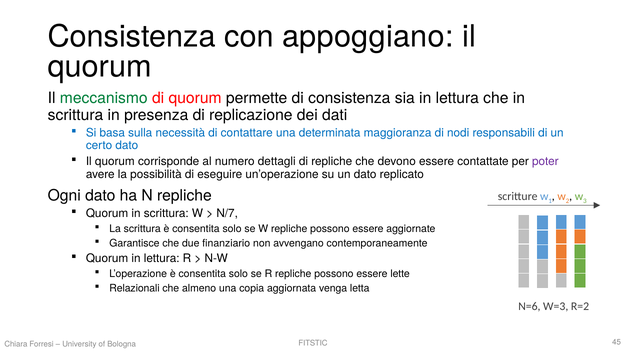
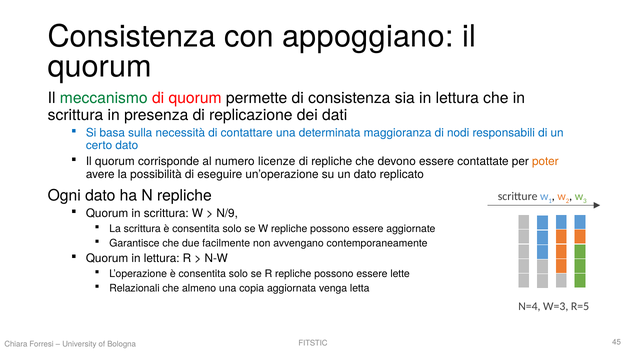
dettagli: dettagli -> licenze
poter colour: purple -> orange
N/7: N/7 -> N/9
finanziario: finanziario -> facilmente
N=6: N=6 -> N=4
R=2: R=2 -> R=5
